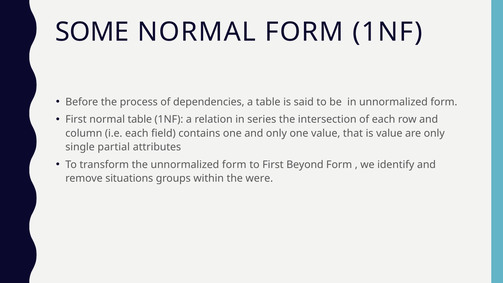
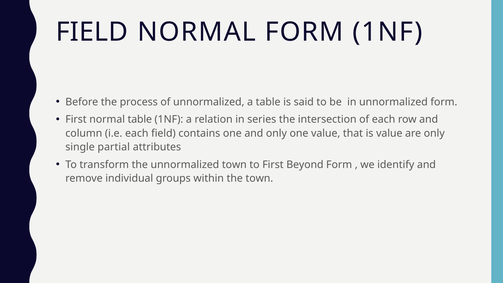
SOME at (92, 32): SOME -> FIELD
of dependencies: dependencies -> unnormalized
the unnormalized form: form -> town
situations: situations -> individual
the were: were -> town
